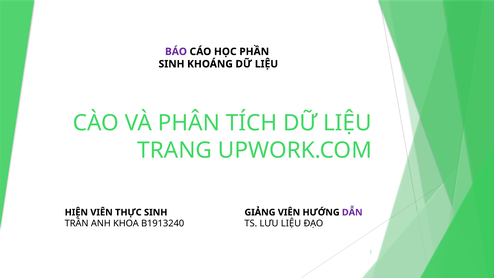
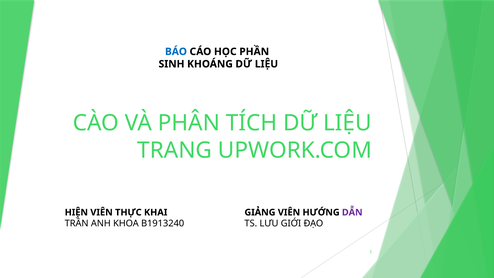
BÁO colour: purple -> blue
THỰC SINH: SINH -> KHAI
LƯU LIỆU: LIỆU -> GIỚI
